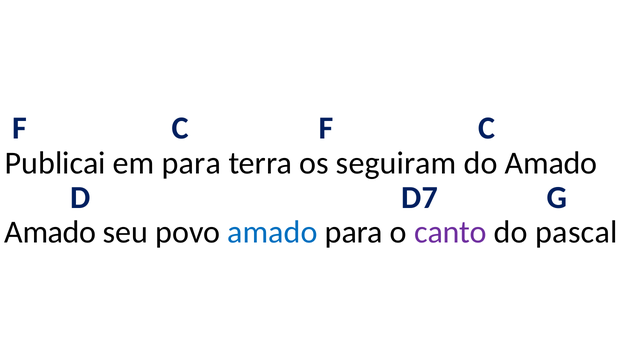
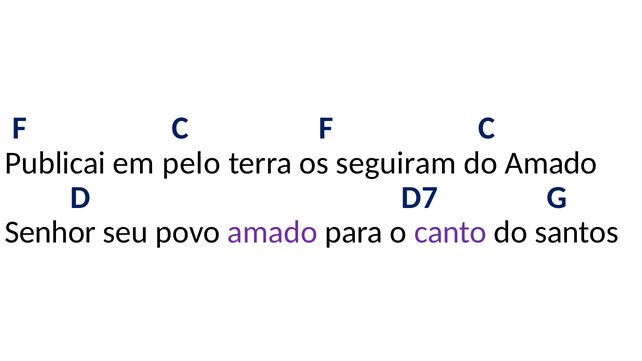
em para: para -> pelo
Amado at (50, 232): Amado -> Senhor
amado at (272, 232) colour: blue -> purple
pascal: pascal -> santos
